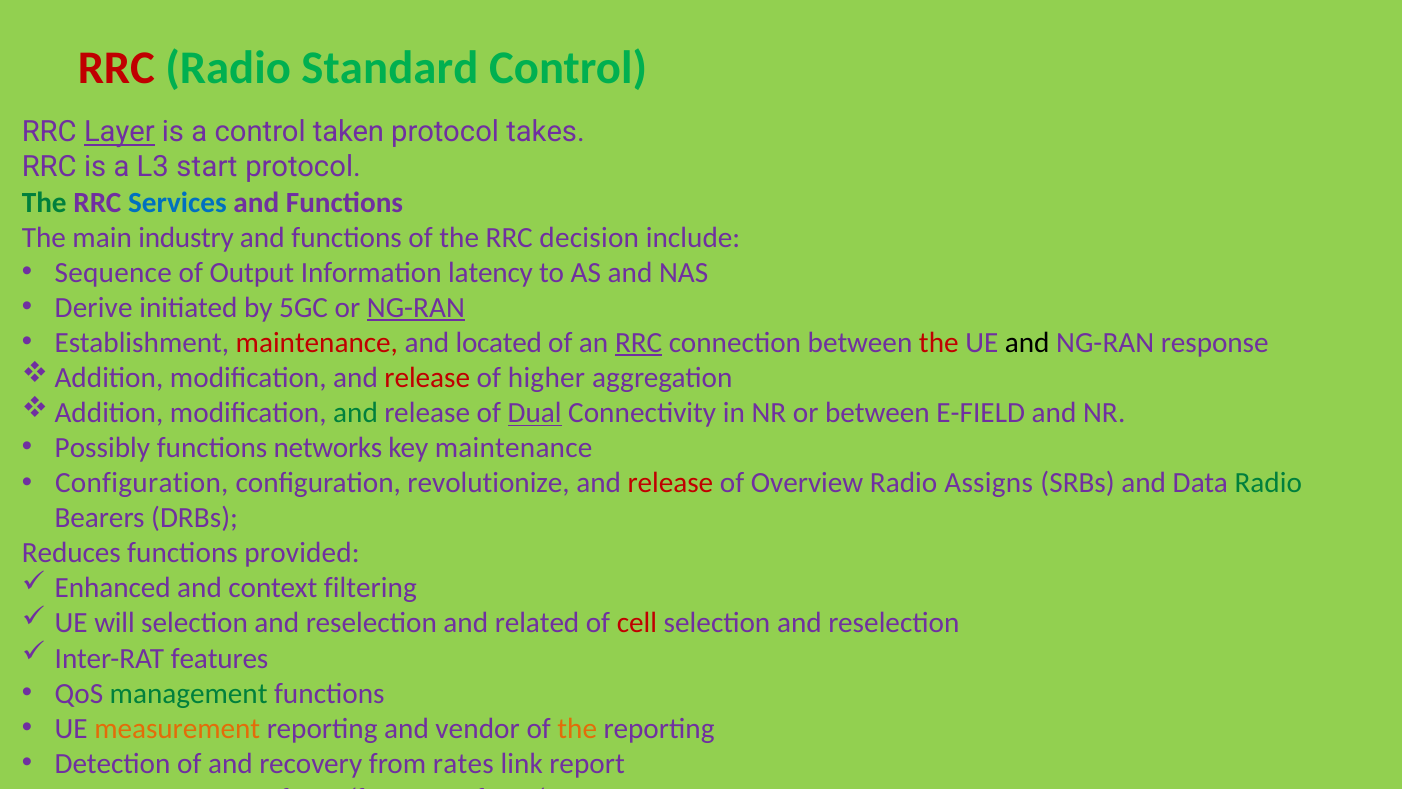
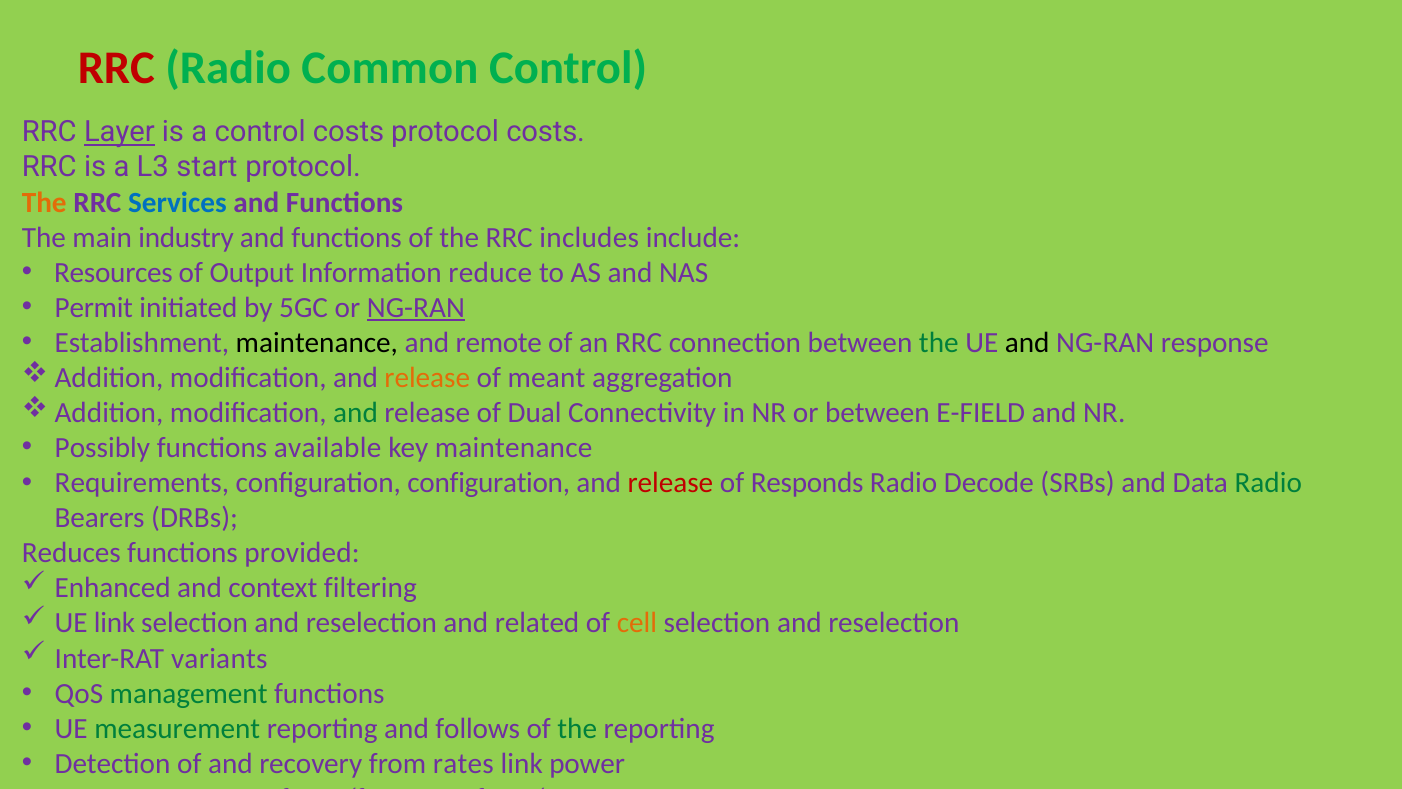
Standard: Standard -> Common
control taken: taken -> costs
protocol takes: takes -> costs
The at (44, 202) colour: green -> orange
decision: decision -> includes
Sequence: Sequence -> Resources
latency: latency -> reduce
Derive: Derive -> Permit
maintenance at (317, 343) colour: red -> black
located: located -> remote
RRC at (639, 343) underline: present -> none
the at (939, 343) colour: red -> green
release at (427, 378) colour: red -> orange
higher: higher -> meant
Dual underline: present -> none
networks: networks -> available
Configuration at (142, 483): Configuration -> Requirements
configuration revolutionize: revolutionize -> configuration
Overview: Overview -> Responds
Assigns: Assigns -> Decode
UE will: will -> link
cell colour: red -> orange
features: features -> variants
measurement colour: orange -> green
vendor: vendor -> follows
the at (577, 728) colour: orange -> green
report: report -> power
